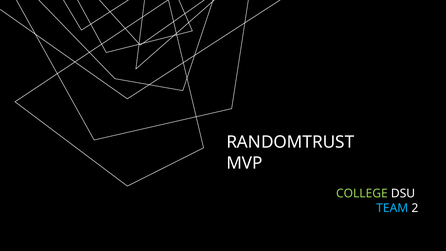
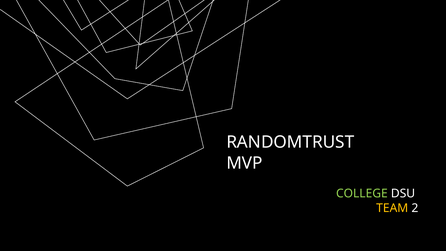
TEAM colour: light blue -> yellow
